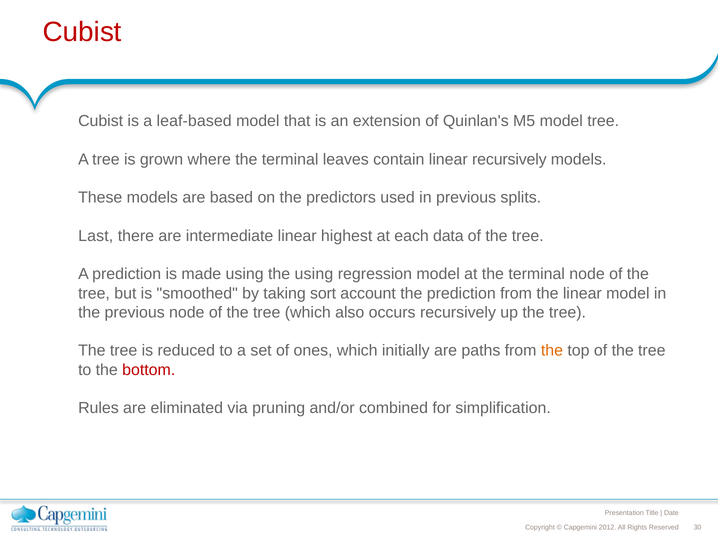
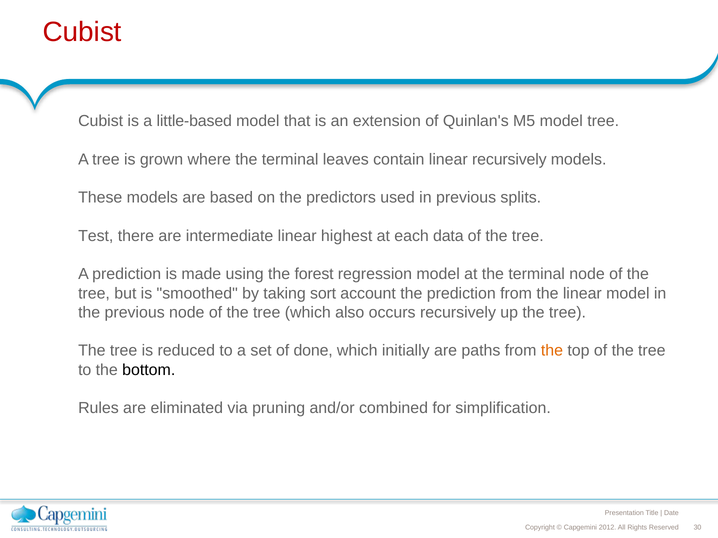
leaf-based: leaf-based -> little-based
Last: Last -> Test
the using: using -> forest
ones: ones -> done
bottom colour: red -> black
